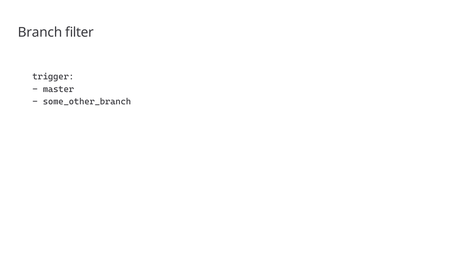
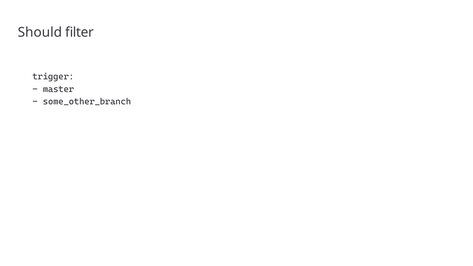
Branch: Branch -> Should
